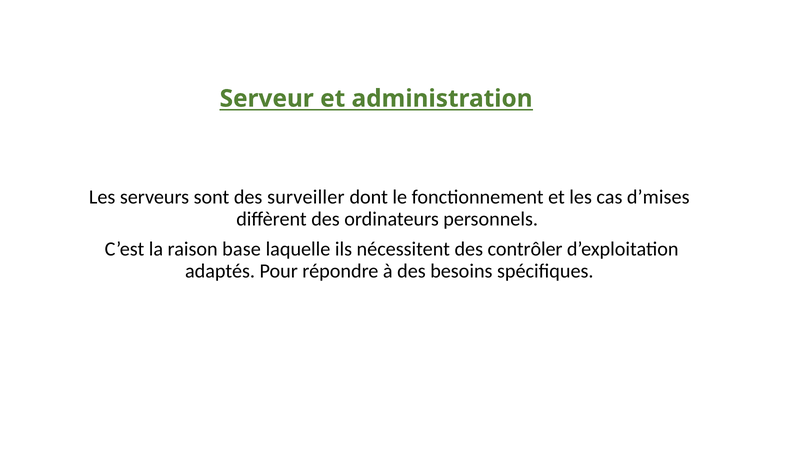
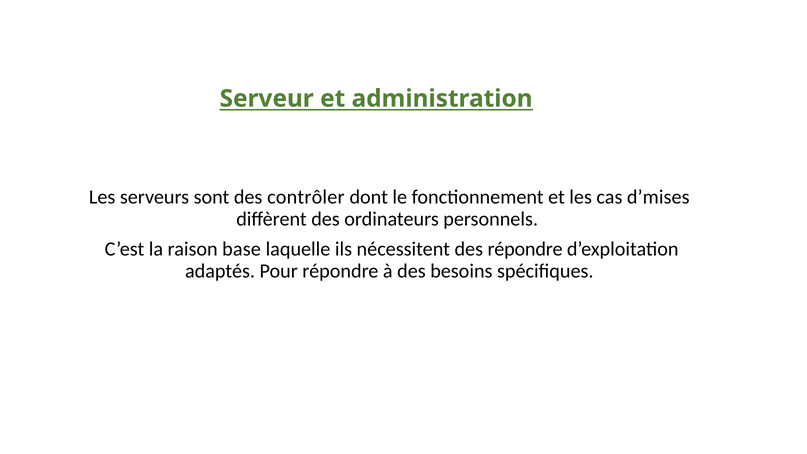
surveiller: surveiller -> contrôler
des contrôler: contrôler -> répondre
